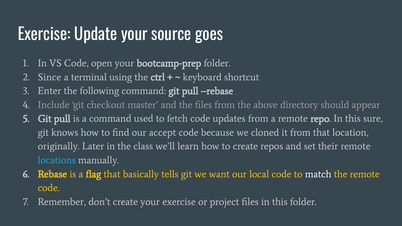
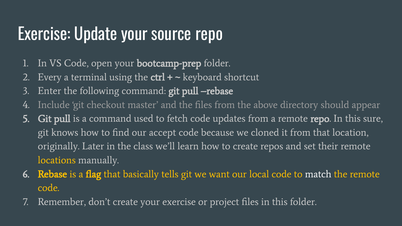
source goes: goes -> repo
Since: Since -> Every
locations colour: light blue -> yellow
